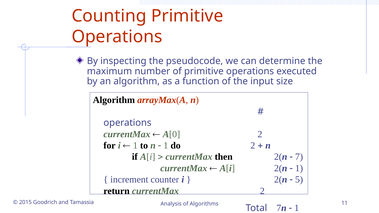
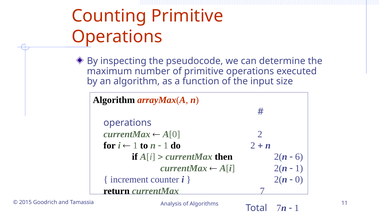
7: 7 -> 6
5: 5 -> 0
currentMax 2: 2 -> 7
